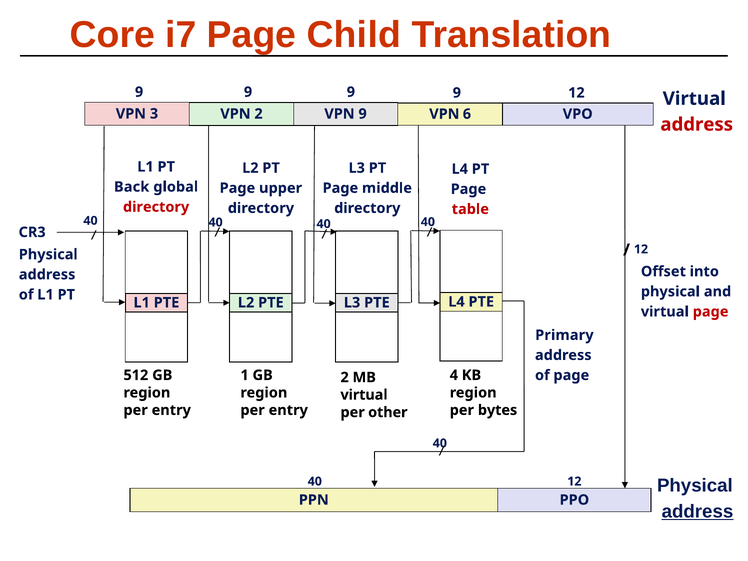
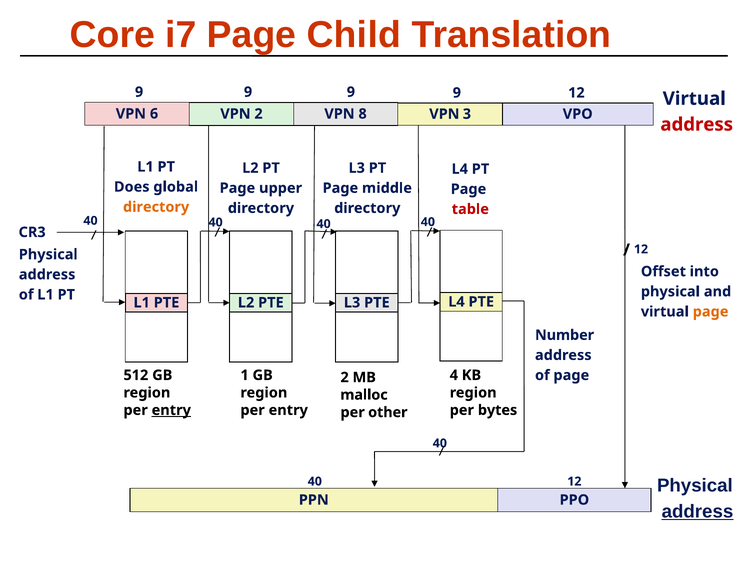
3: 3 -> 6
VPN 9: 9 -> 8
6: 6 -> 3
Back: Back -> Does
directory at (156, 207) colour: red -> orange
page at (711, 312) colour: red -> orange
Primary: Primary -> Number
virtual at (364, 395): virtual -> malloc
entry at (171, 410) underline: none -> present
